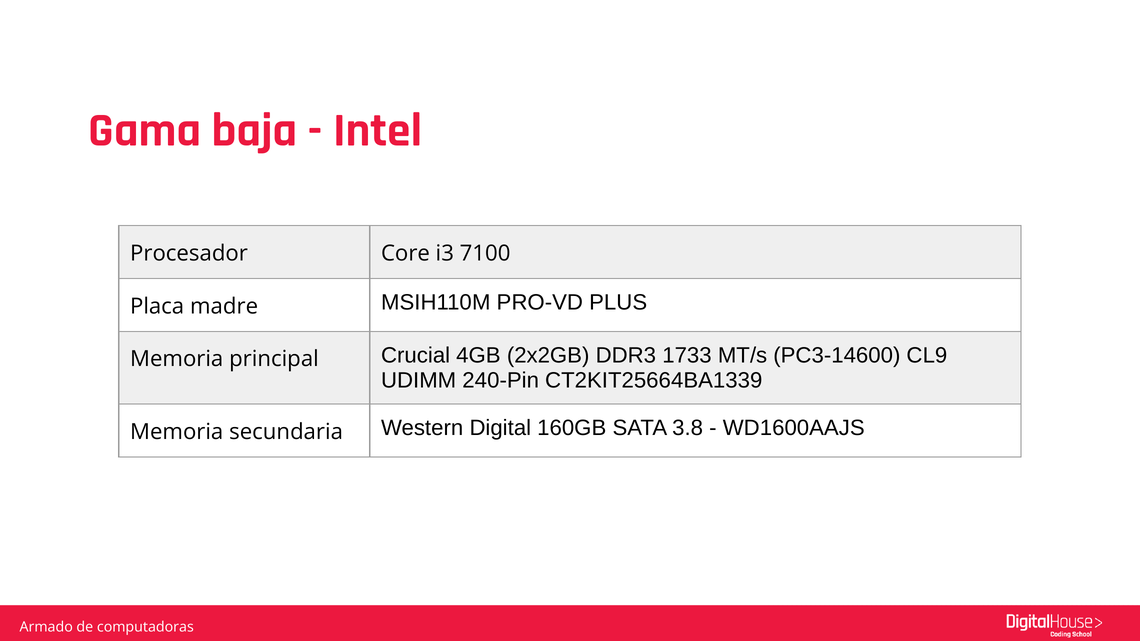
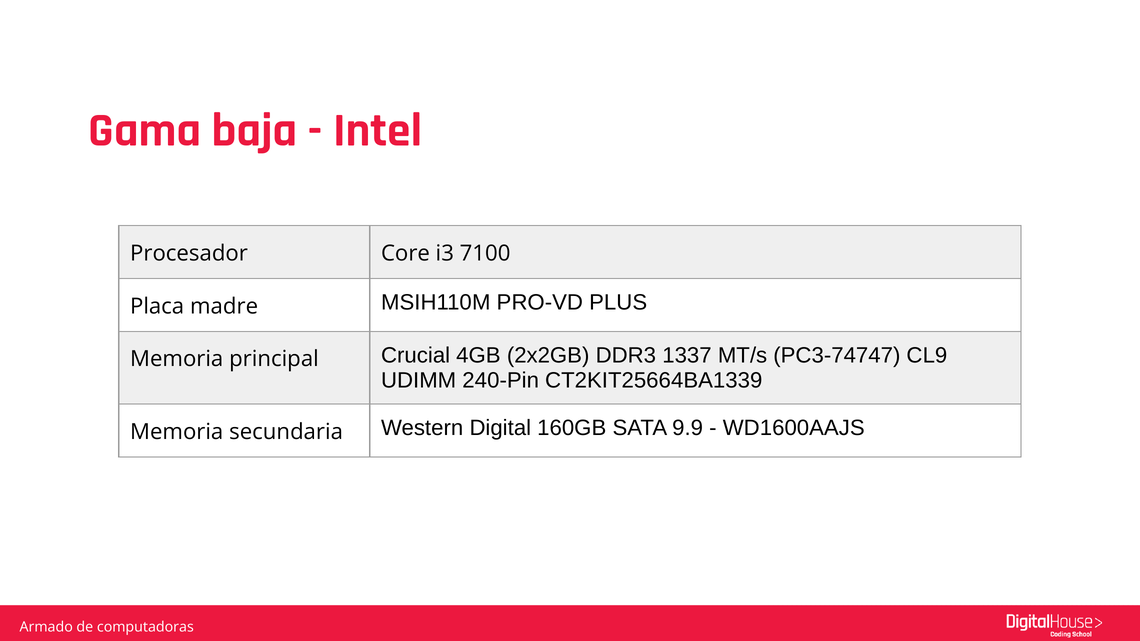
1733: 1733 -> 1337
PC3-14600: PC3-14600 -> PC3-74747
3.8: 3.8 -> 9.9
